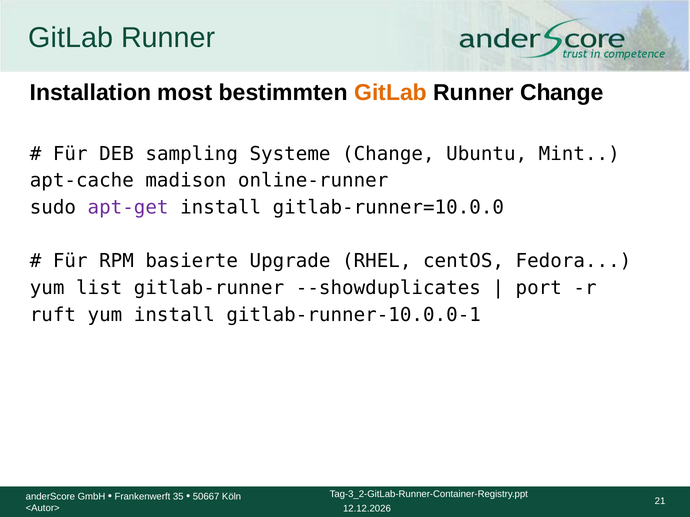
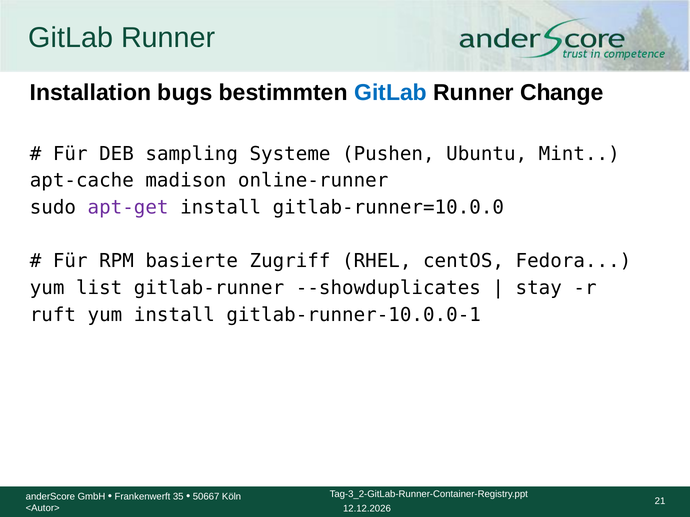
most: most -> bugs
GitLab at (391, 93) colour: orange -> blue
Systeme Change: Change -> Pushen
Upgrade: Upgrade -> Zugriff
port: port -> stay
